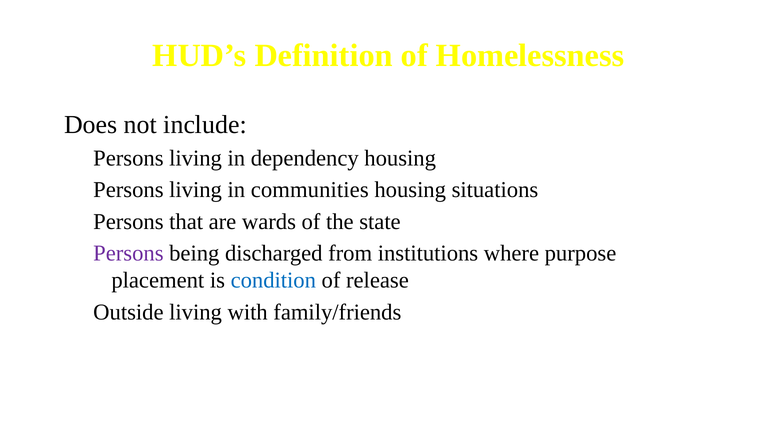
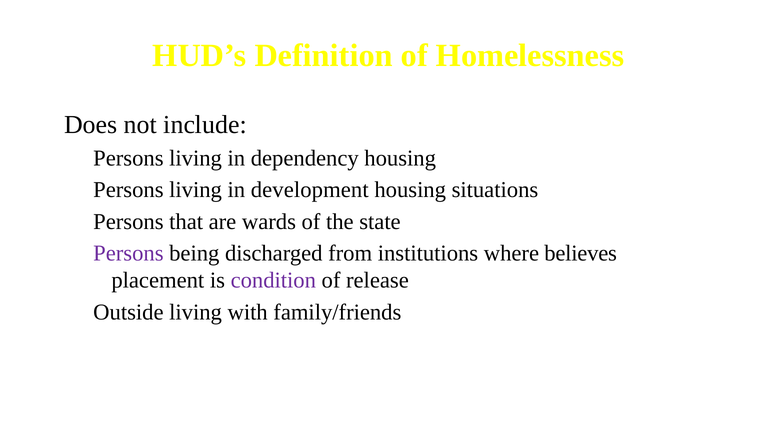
communities: communities -> development
purpose: purpose -> believes
condition colour: blue -> purple
